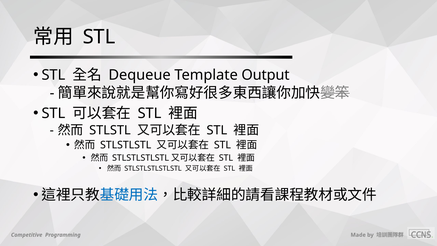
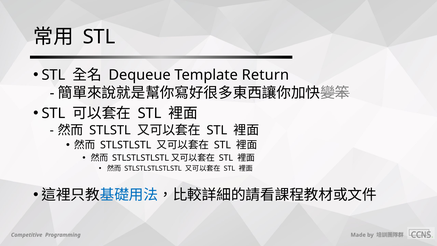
Output: Output -> Return
